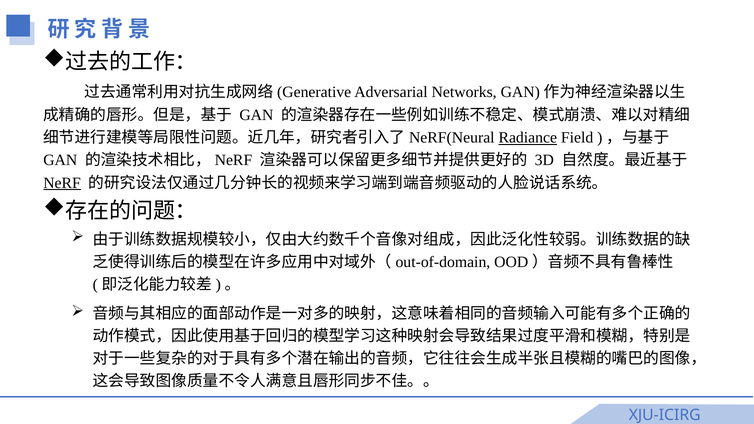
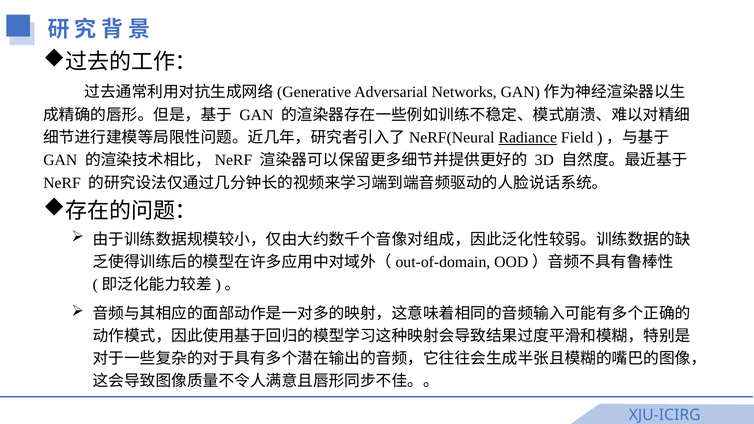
NeRF underline: present -> none
